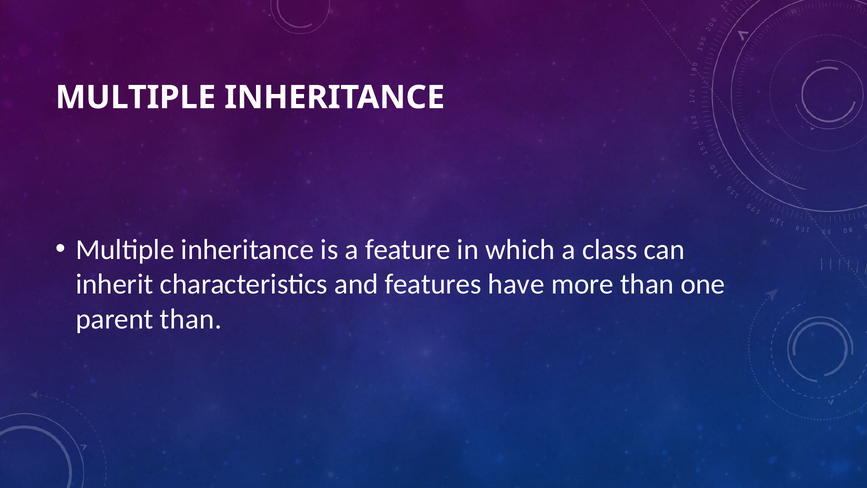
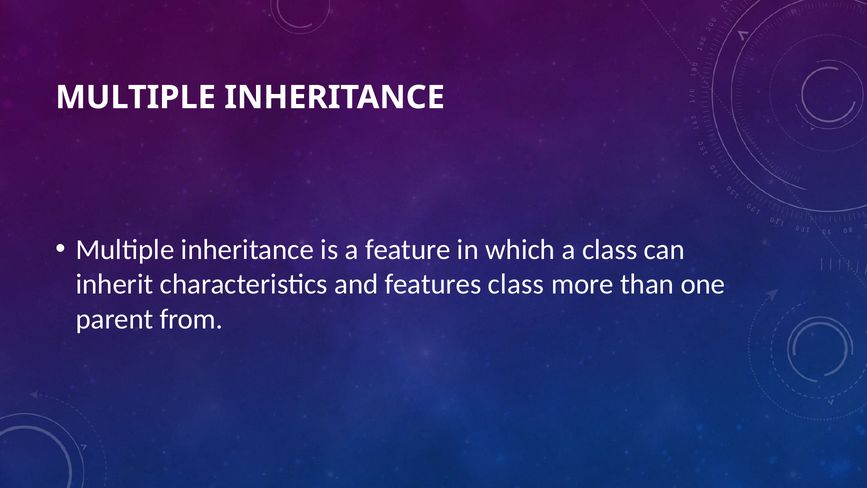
features have: have -> class
parent than: than -> from
